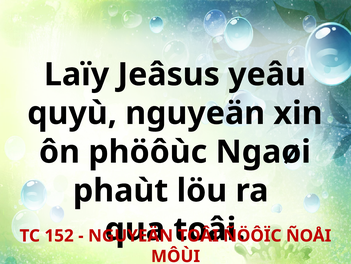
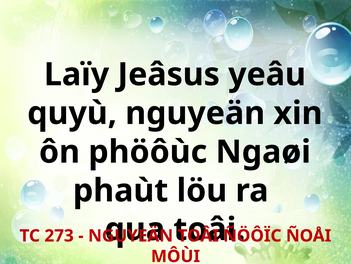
152: 152 -> 273
